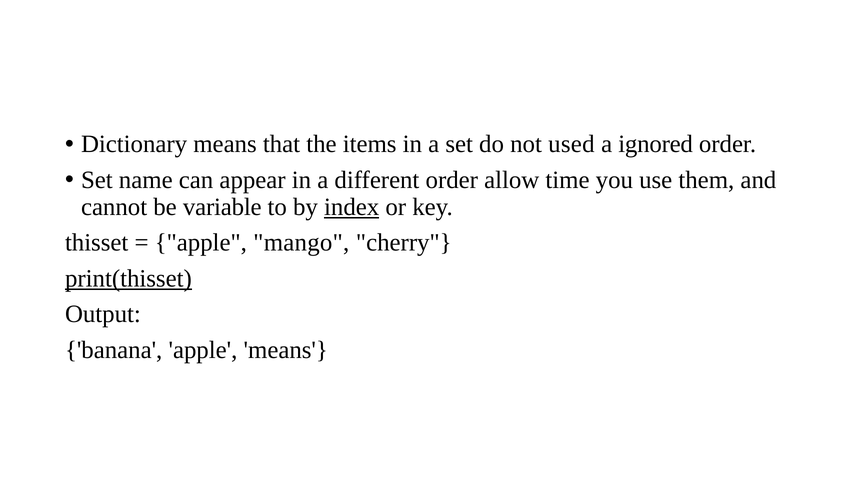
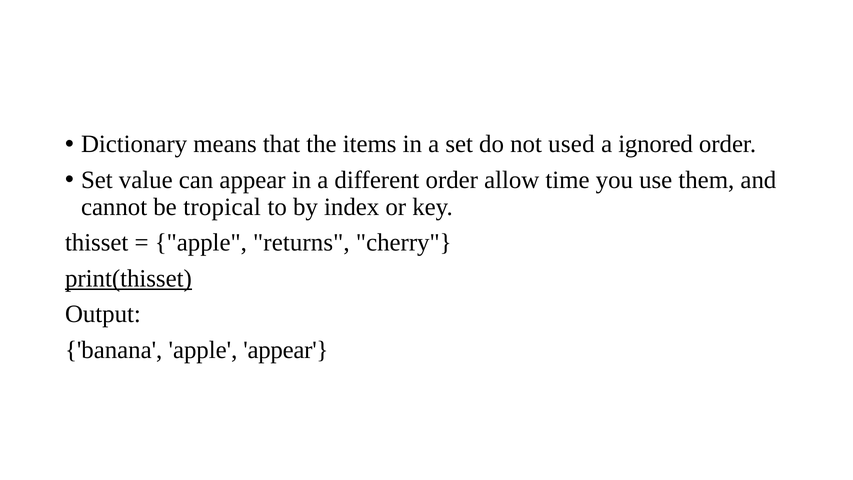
name: name -> value
variable: variable -> tropical
index underline: present -> none
mango: mango -> returns
apple means: means -> appear
